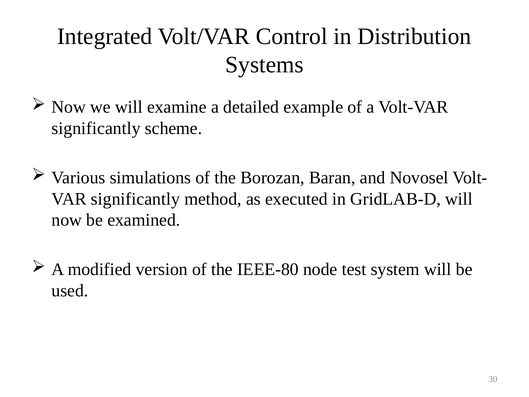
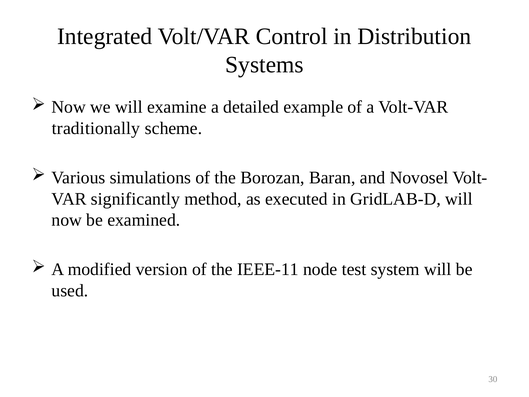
significantly at (96, 128): significantly -> traditionally
IEEE-80: IEEE-80 -> IEEE-11
